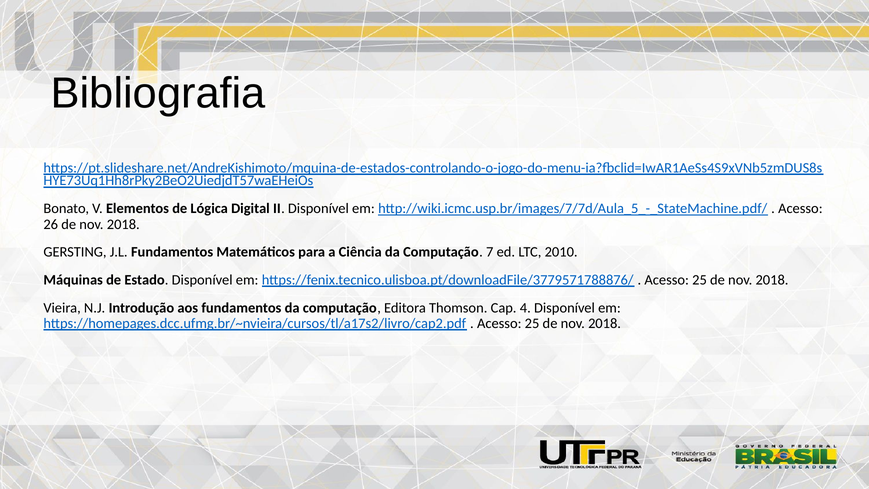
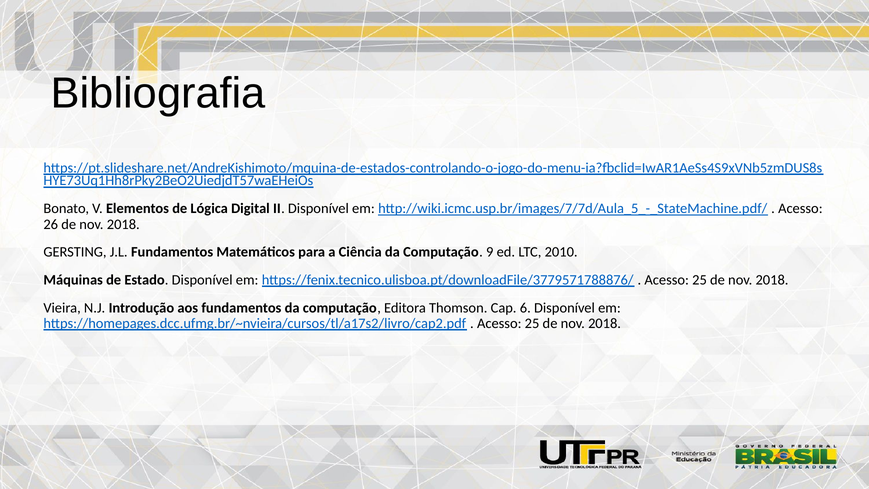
7: 7 -> 9
4: 4 -> 6
